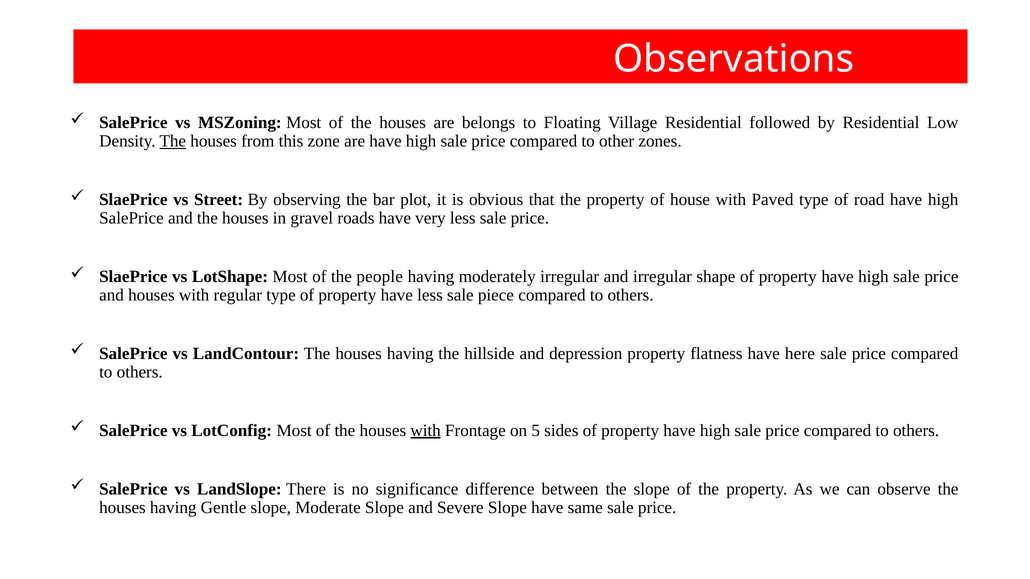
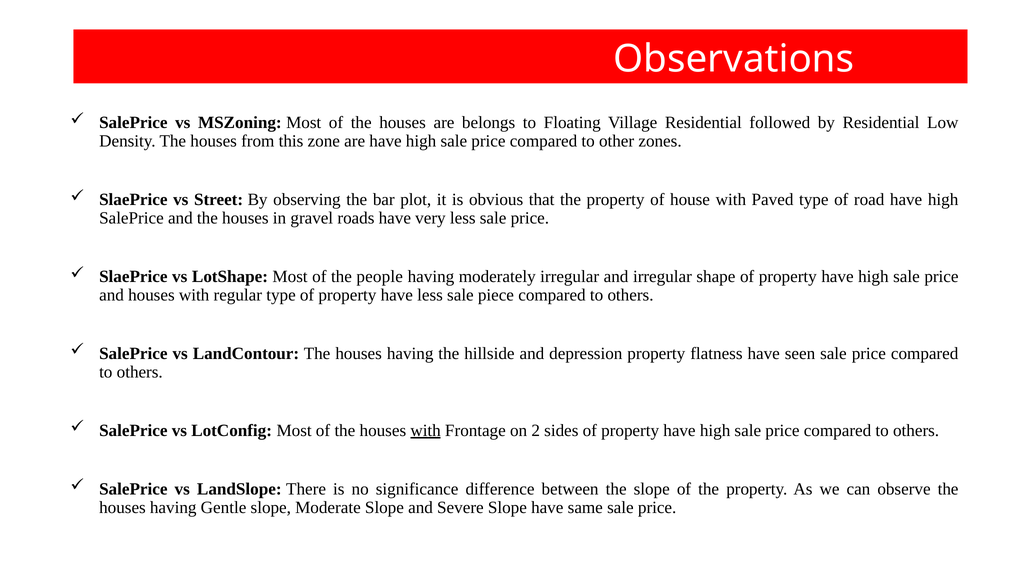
The at (173, 141) underline: present -> none
here: here -> seen
5: 5 -> 2
